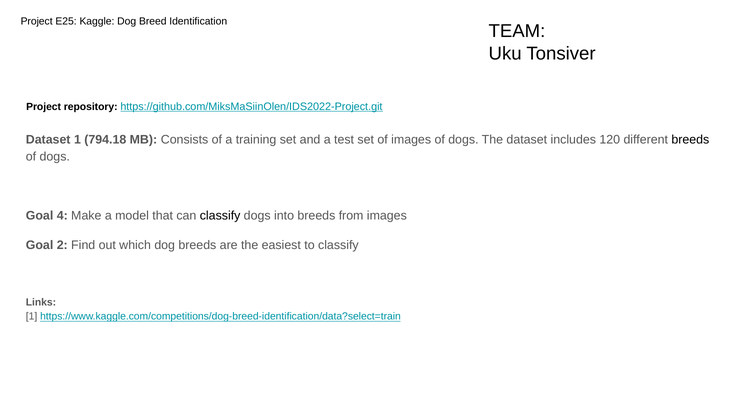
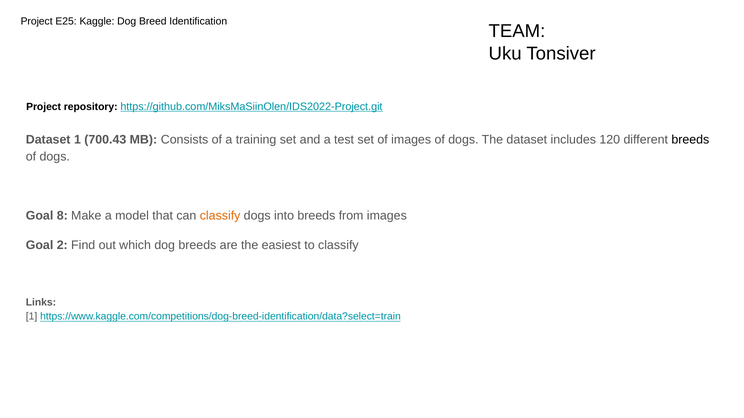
794.18: 794.18 -> 700.43
4: 4 -> 8
classify at (220, 216) colour: black -> orange
